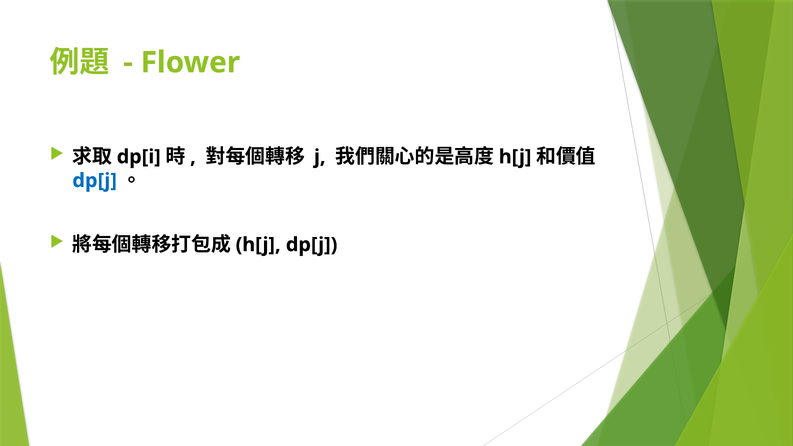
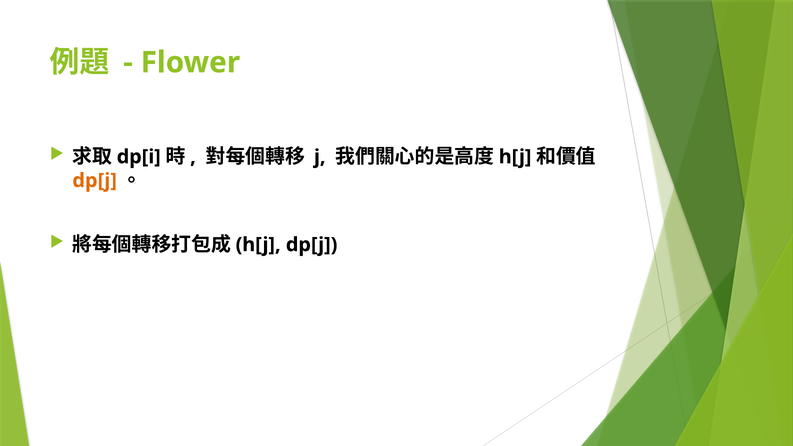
dp[j at (95, 181) colour: blue -> orange
